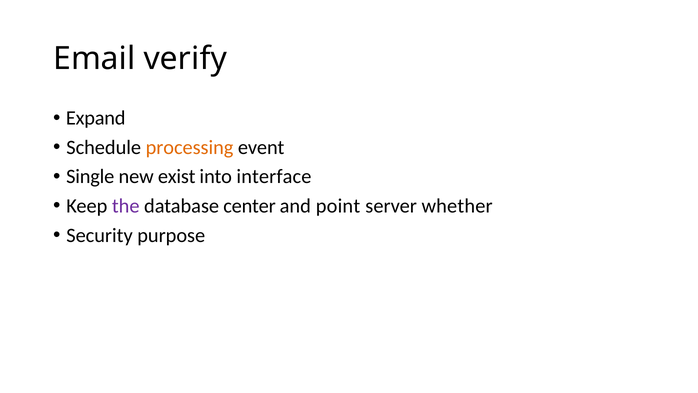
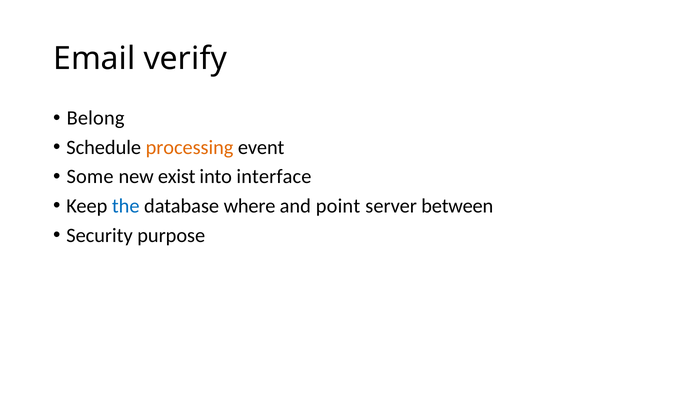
Expand: Expand -> Belong
Single: Single -> Some
the colour: purple -> blue
center: center -> where
whether: whether -> between
